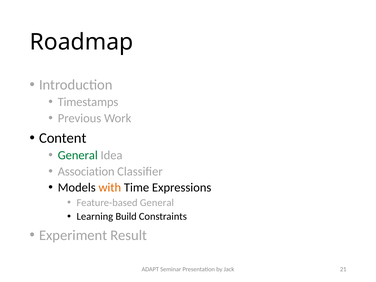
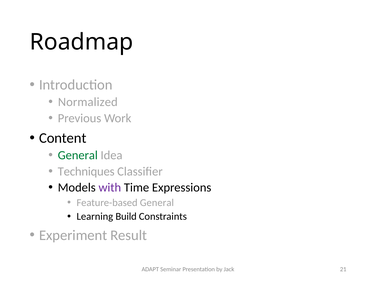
Timestamps: Timestamps -> Normalized
Association: Association -> Techniques
with colour: orange -> purple
